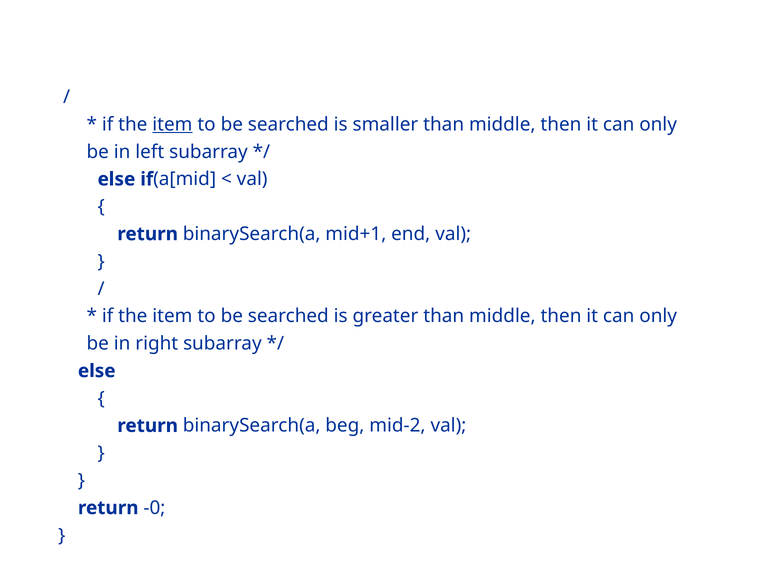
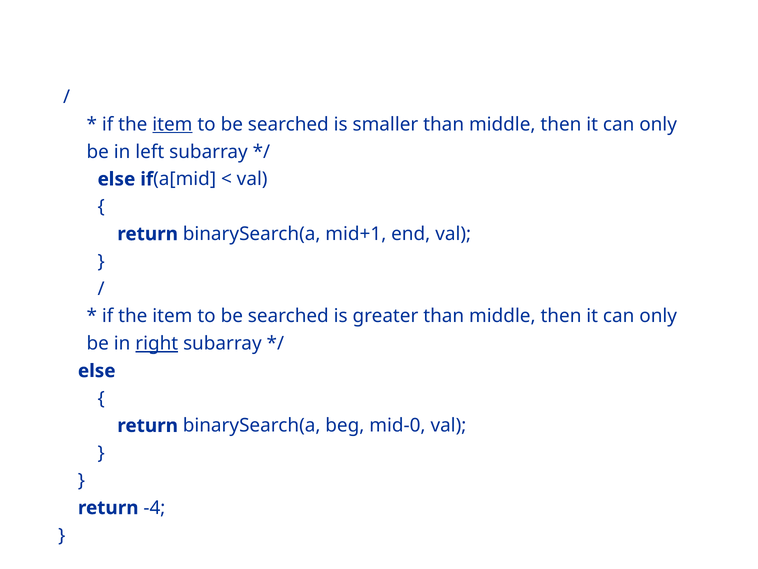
right underline: none -> present
mid-2: mid-2 -> mid-0
-0: -0 -> -4
